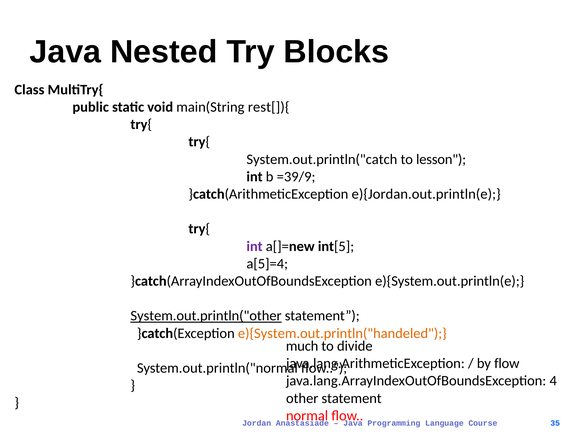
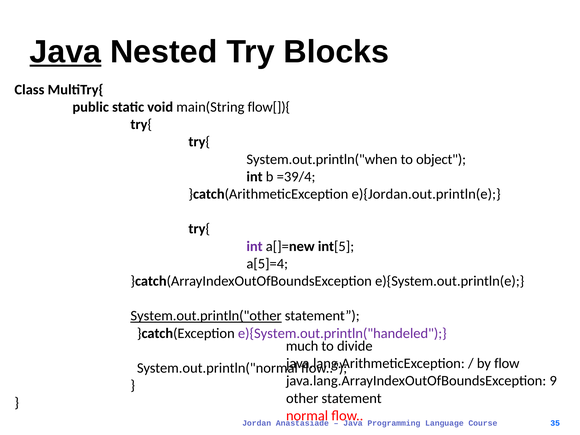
Java at (65, 52) underline: none -> present
rest[]){: rest[]){ -> flow[]){
System.out.println("catch: System.out.println("catch -> System.out.println("when
lesson: lesson -> object
=39/9: =39/9 -> =39/4
e){System.out.println("handeled colour: orange -> purple
4: 4 -> 9
